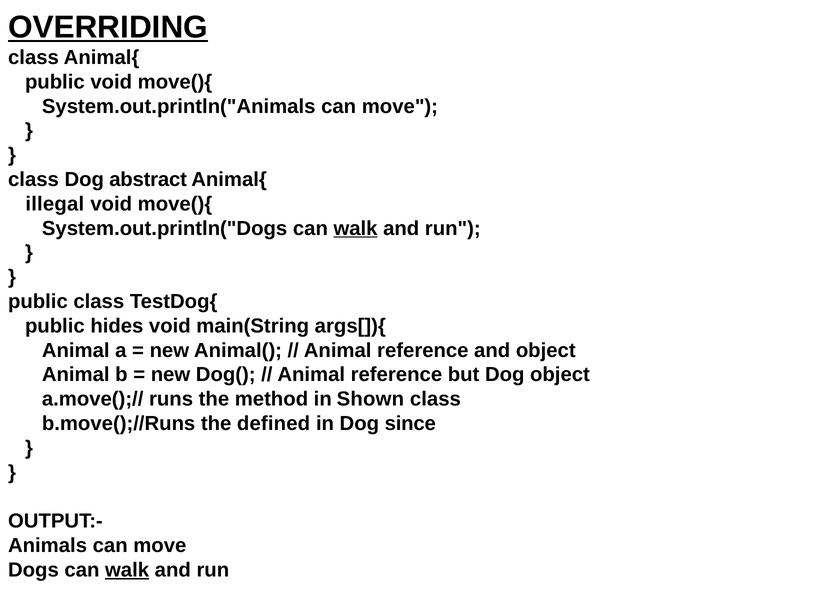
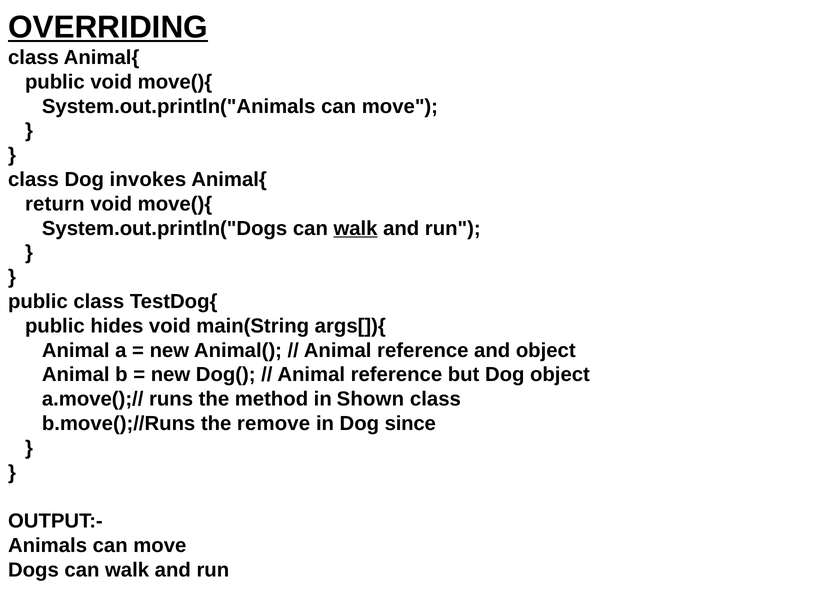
abstract: abstract -> invokes
illegal: illegal -> return
defined: defined -> remove
walk at (127, 570) underline: present -> none
